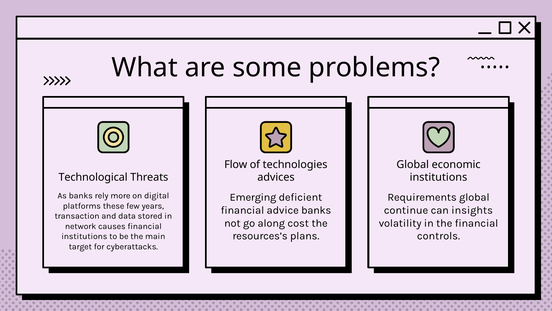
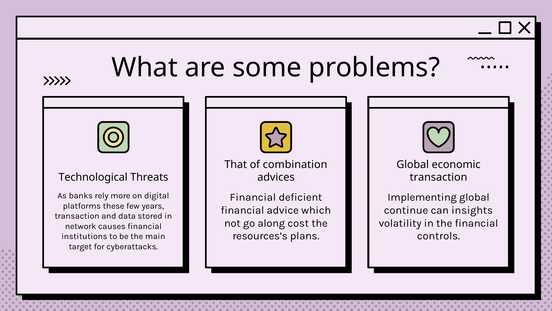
Flow: Flow -> That
technologies: technologies -> combination
institutions at (439, 177): institutions -> transaction
Emerging at (253, 197): Emerging -> Financial
Requirements: Requirements -> Implementing
advice banks: banks -> which
